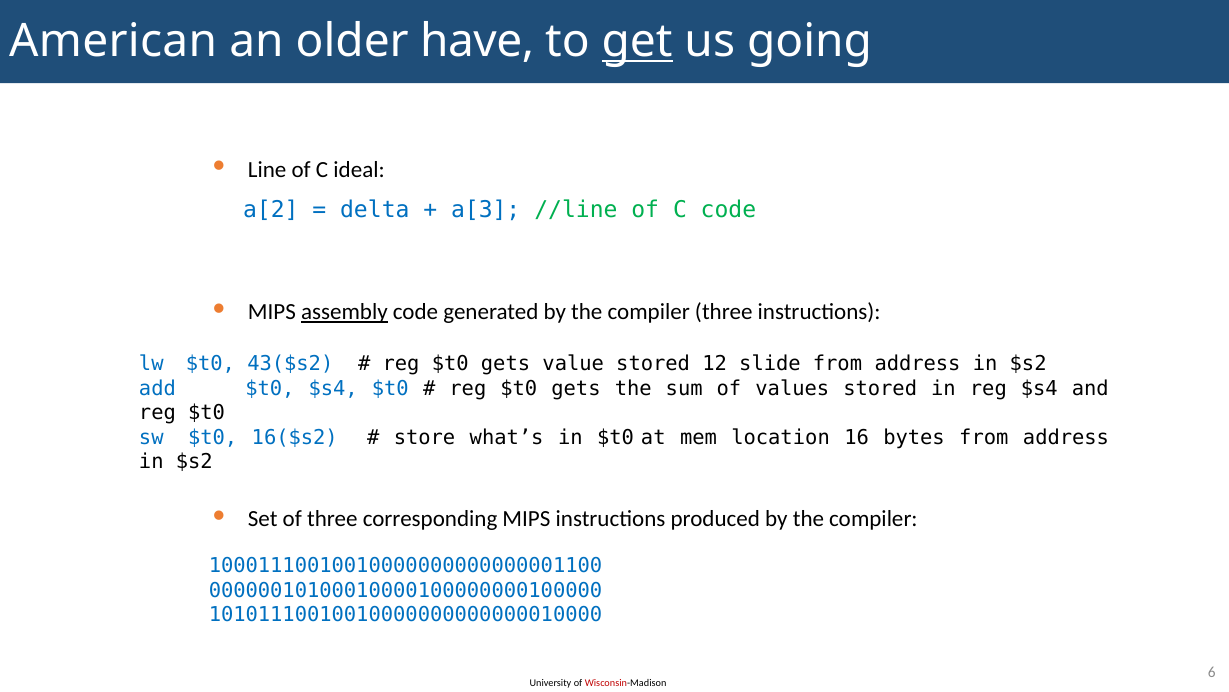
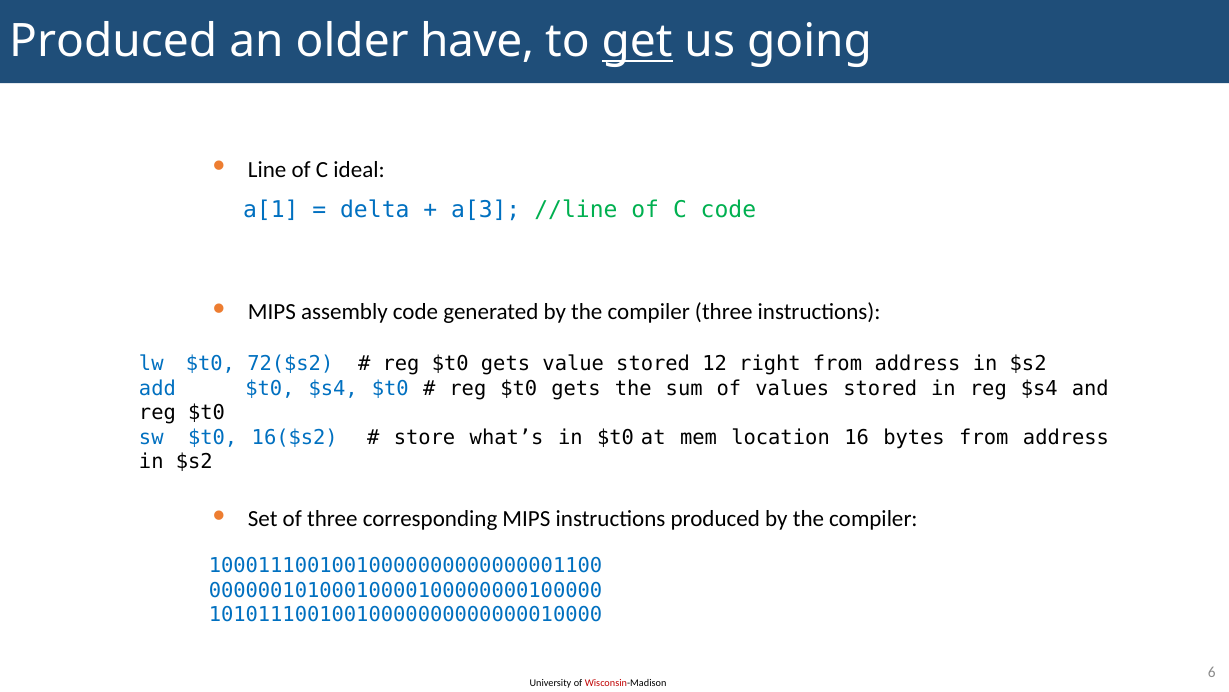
American at (113, 41): American -> Produced
a[2: a[2 -> a[1
assembly underline: present -> none
43($s2: 43($s2 -> 72($s2
slide: slide -> right
